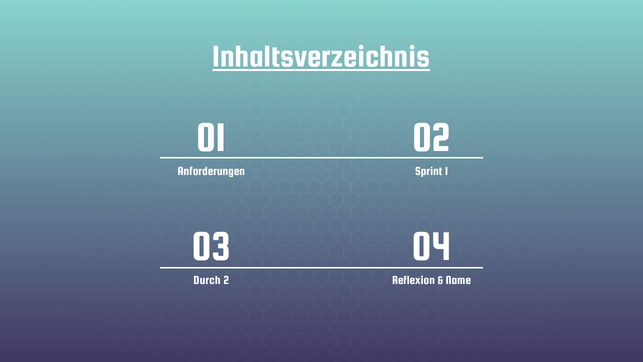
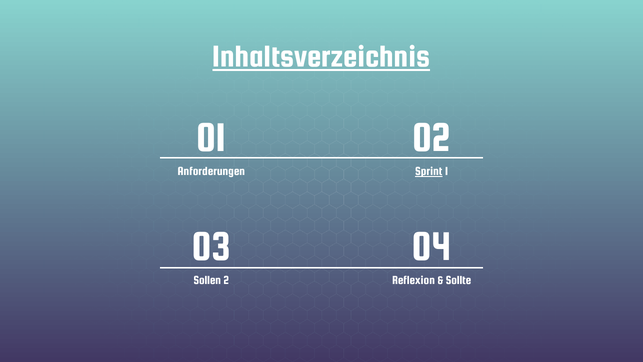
Sprint underline: none -> present
Durch: Durch -> Sollen
Name: Name -> Sollte
